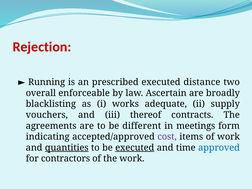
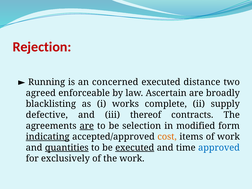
prescribed: prescribed -> concerned
overall: overall -> agreed
adequate: adequate -> complete
vouchers: vouchers -> defective
are at (87, 126) underline: none -> present
different: different -> selection
meetings: meetings -> modified
indicating underline: none -> present
cost colour: purple -> orange
contractors: contractors -> exclusively
